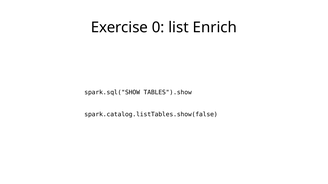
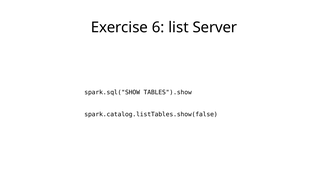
0: 0 -> 6
Enrich: Enrich -> Server
